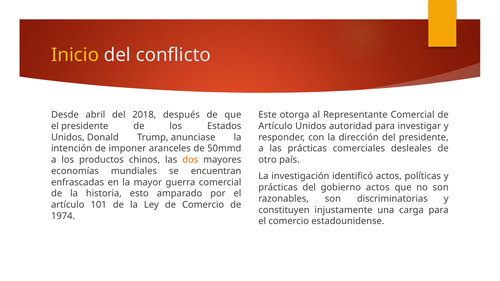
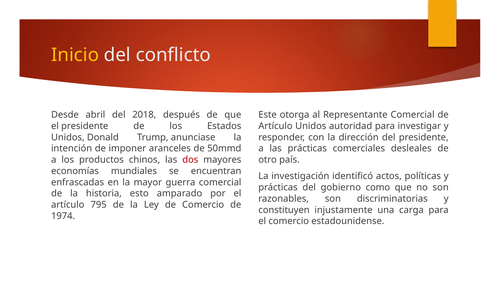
dos colour: orange -> red
gobierno actos: actos -> como
101: 101 -> 795
